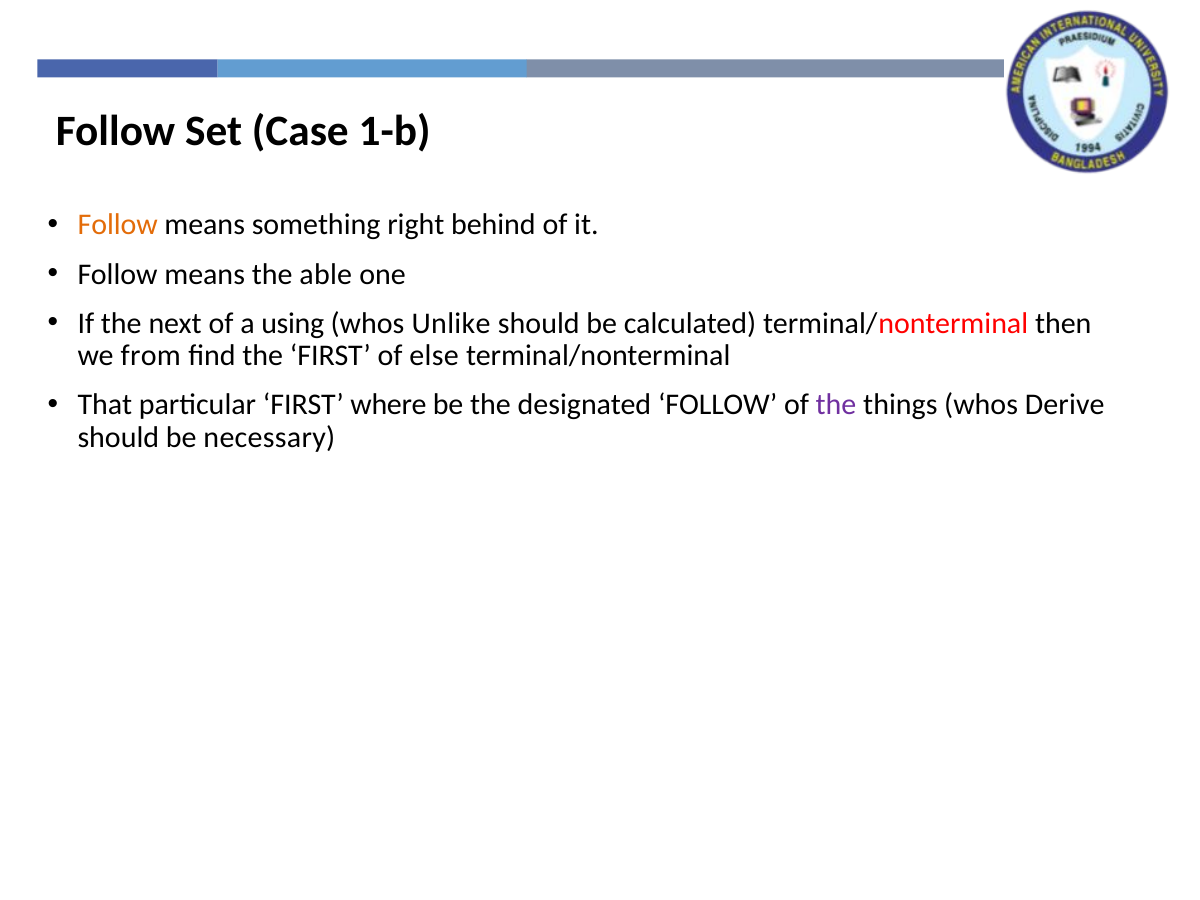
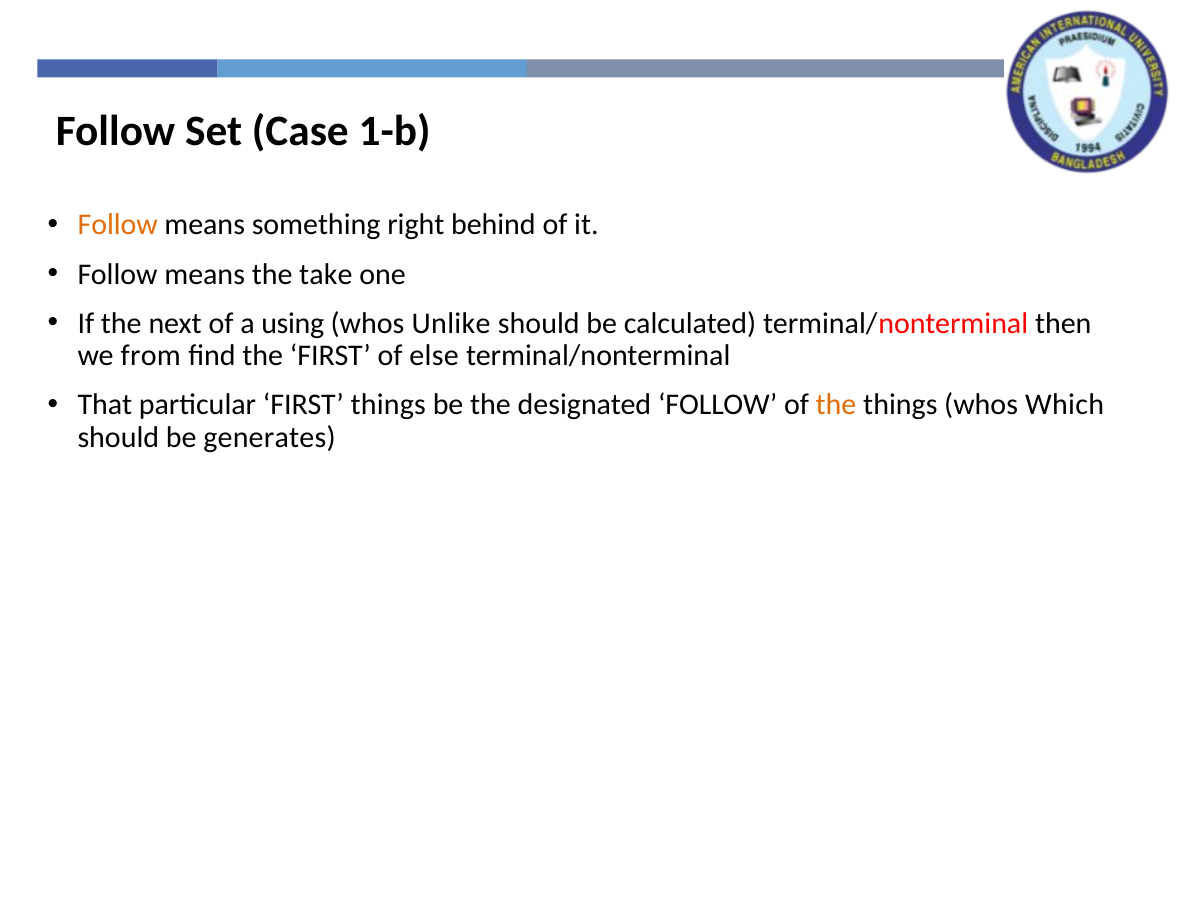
able: able -> take
FIRST where: where -> things
the at (836, 405) colour: purple -> orange
Derive: Derive -> Which
necessary: necessary -> generates
